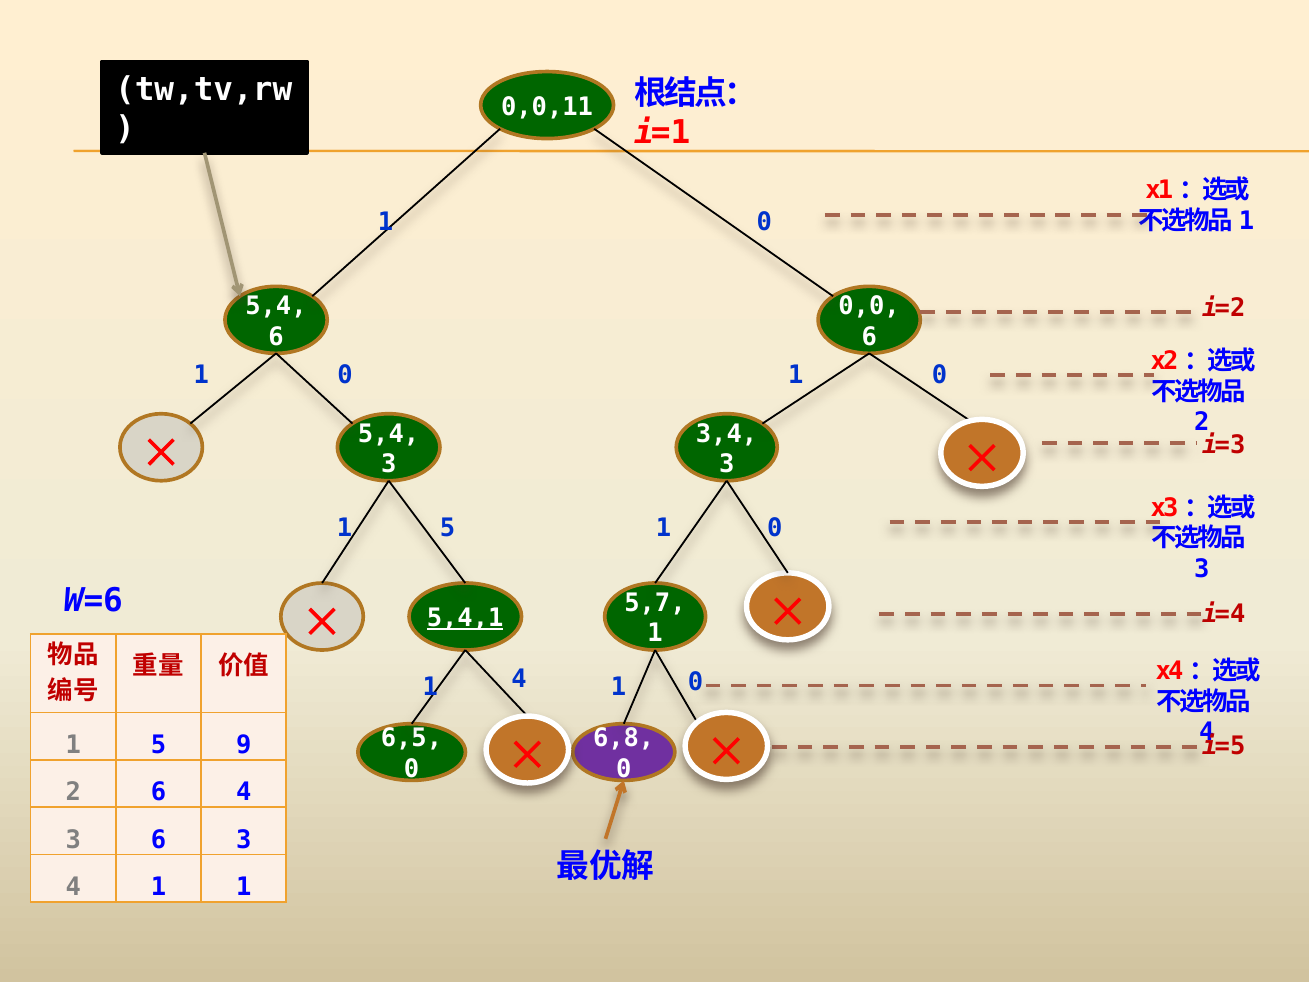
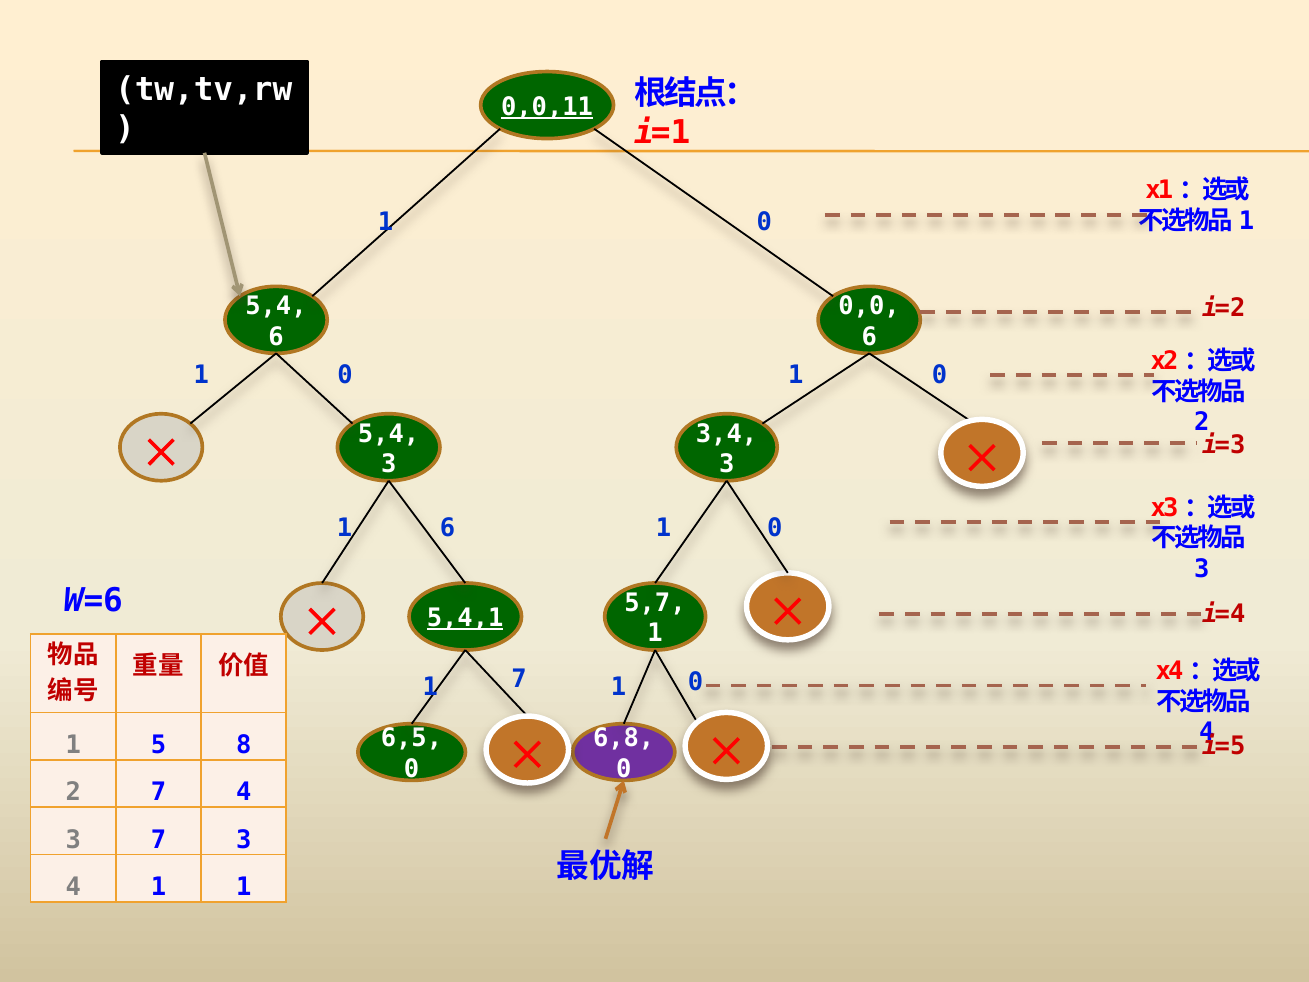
0,0,11 underline: none -> present
5 at (447, 528): 5 -> 6
1 4: 4 -> 7
9: 9 -> 8
2 6: 6 -> 7
3 6: 6 -> 7
